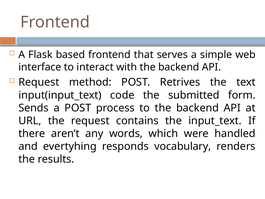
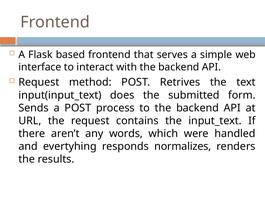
code: code -> does
vocabulary: vocabulary -> normalizes
